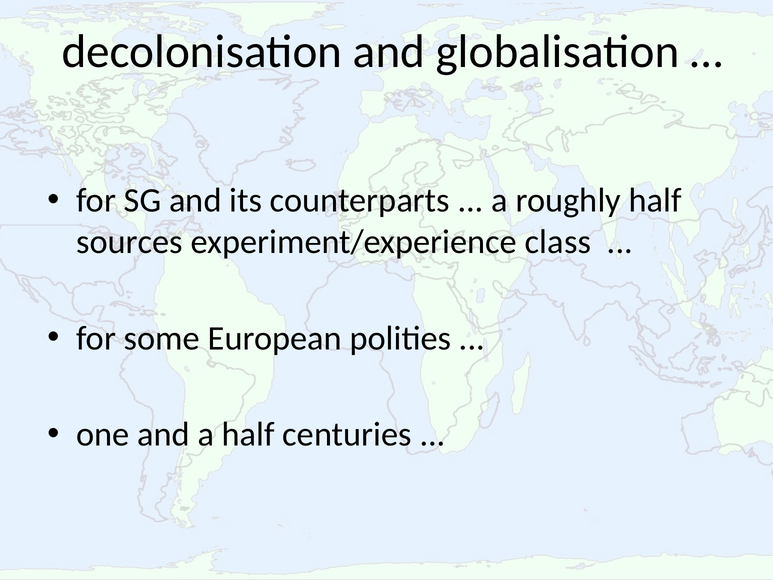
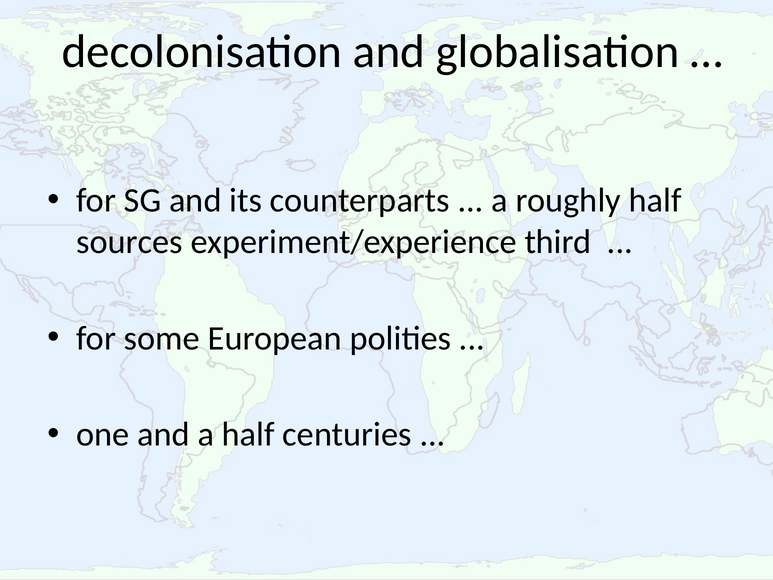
class: class -> third
